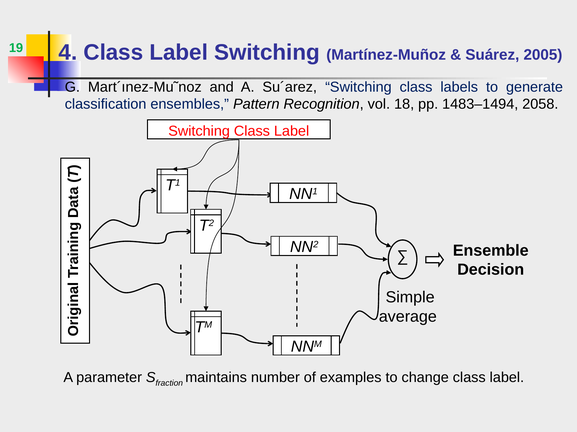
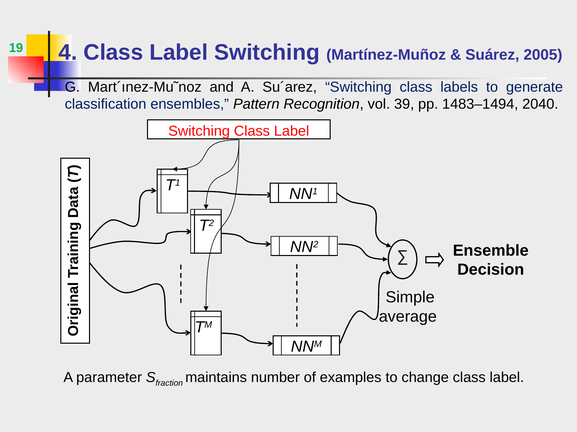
18: 18 -> 39
2058: 2058 -> 2040
